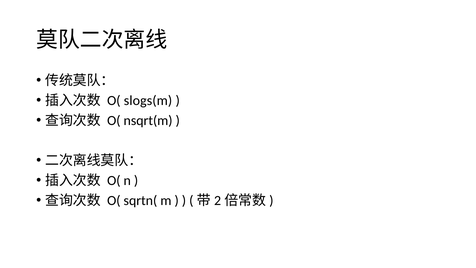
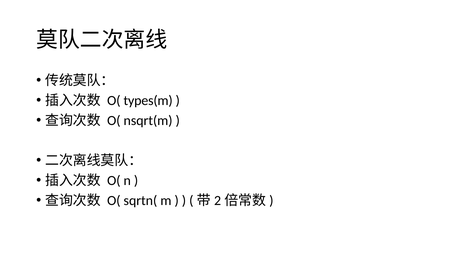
slogs(m: slogs(m -> types(m
